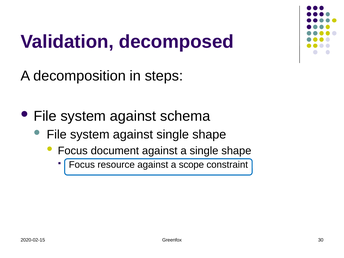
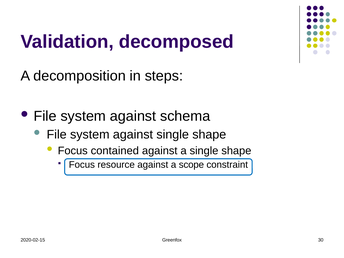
document: document -> contained
